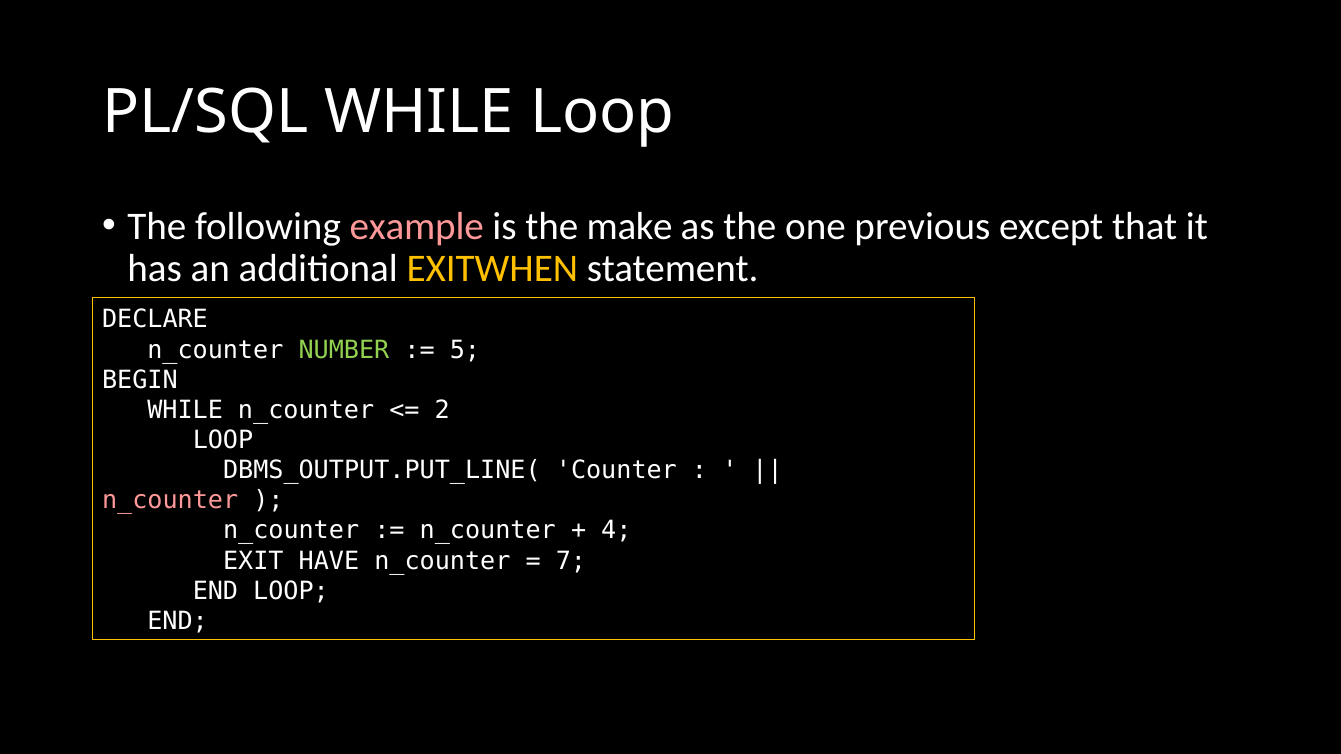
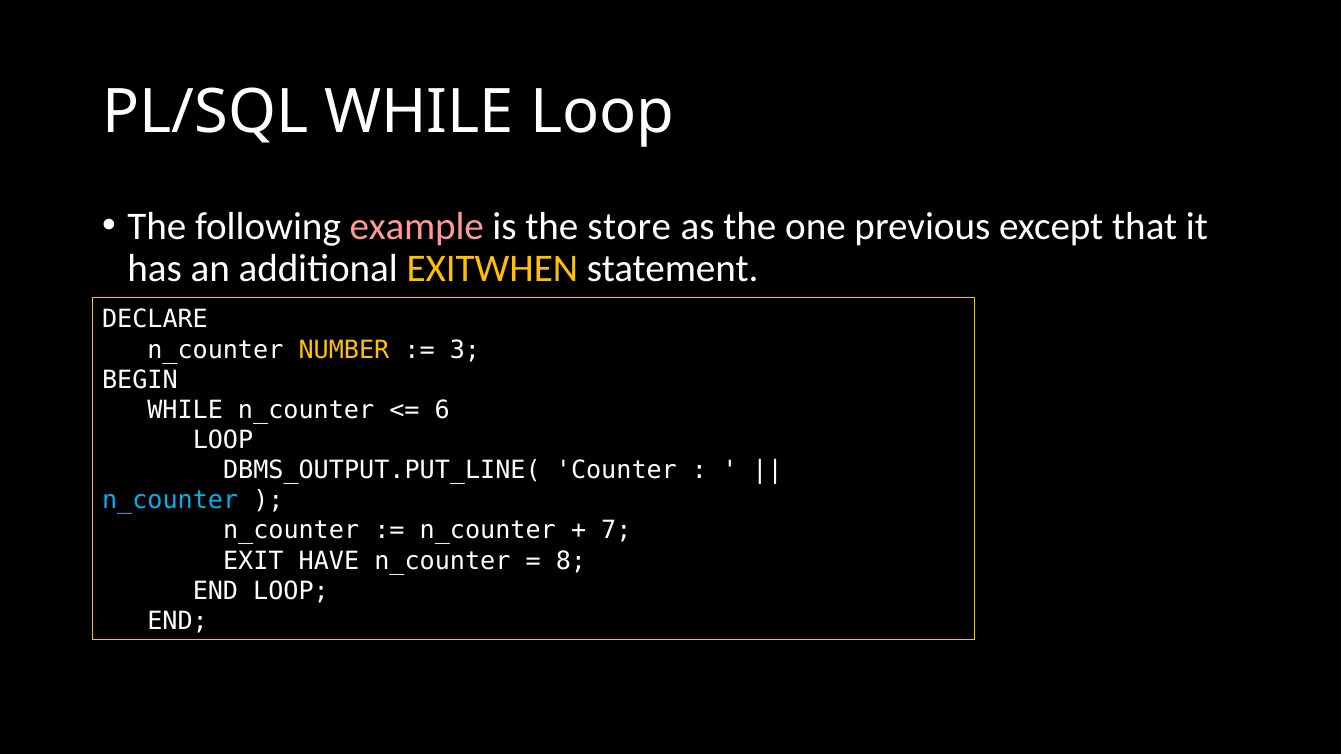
make: make -> store
NUMBER colour: light green -> yellow
5: 5 -> 3
2: 2 -> 6
n_counter at (170, 501) colour: pink -> light blue
4: 4 -> 7
7: 7 -> 8
